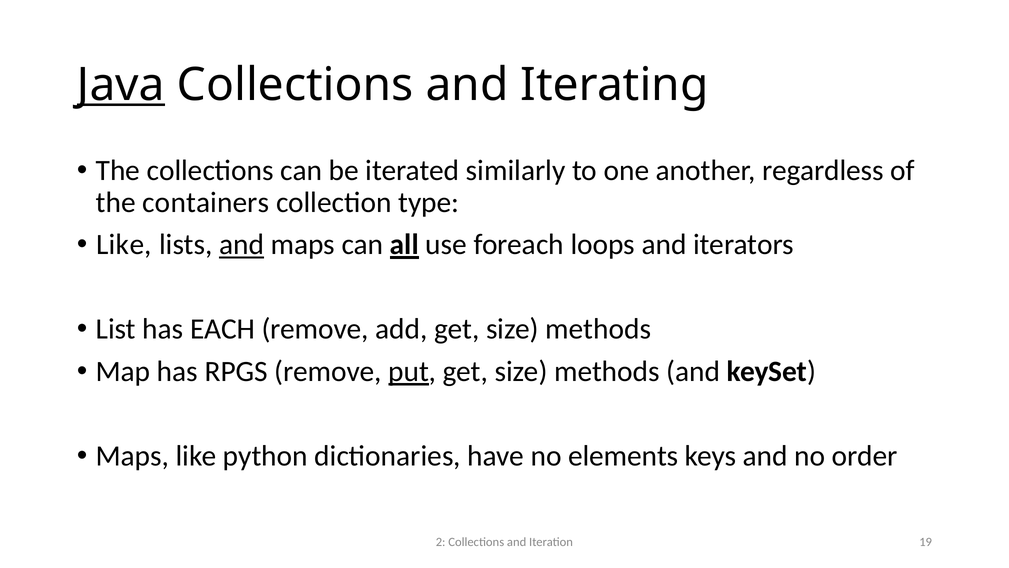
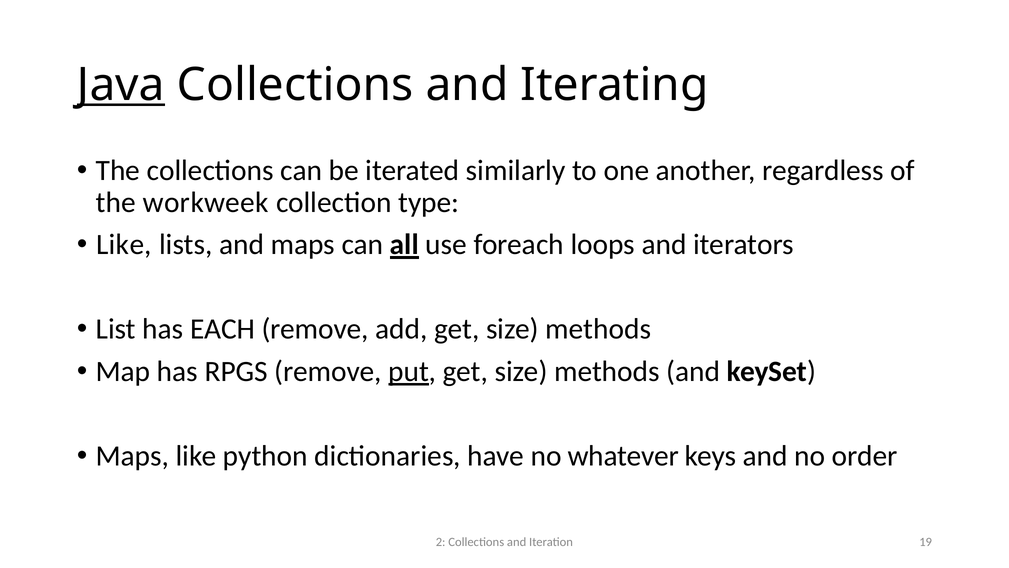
containers: containers -> workweek
and at (242, 245) underline: present -> none
elements: elements -> whatever
